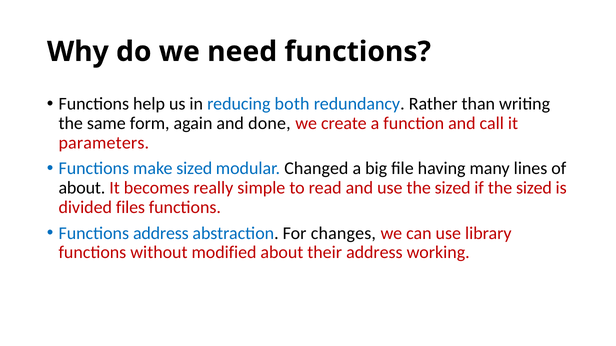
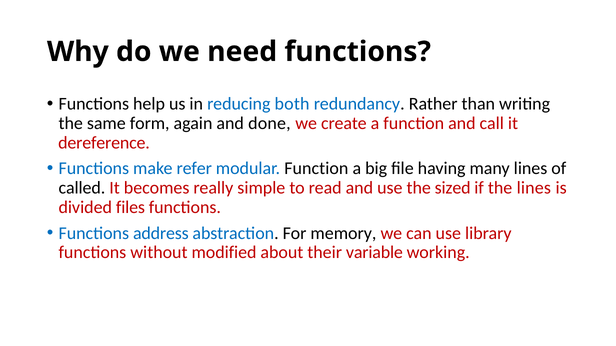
parameters: parameters -> dereference
make sized: sized -> refer
modular Changed: Changed -> Function
about at (82, 188): about -> called
if the sized: sized -> lines
changes: changes -> memory
their address: address -> variable
